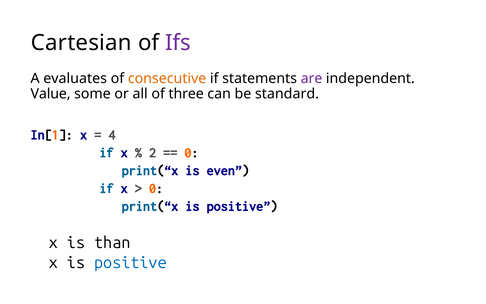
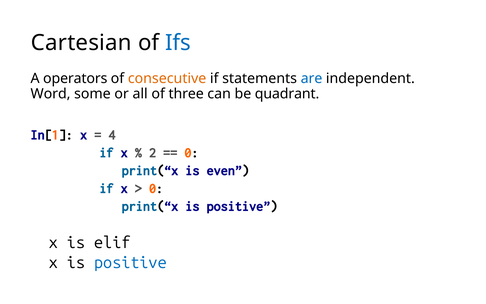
Ifs colour: purple -> blue
evaluates: evaluates -> operators
are colour: purple -> blue
Value: Value -> Word
standard: standard -> quadrant
than: than -> elif
